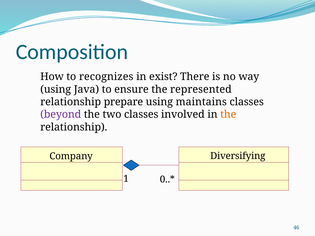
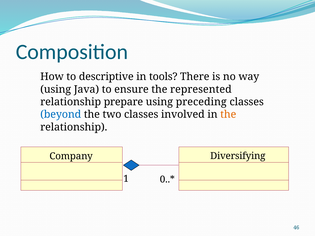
recognizes: recognizes -> descriptive
exist: exist -> tools
maintains: maintains -> preceding
beyond colour: purple -> blue
